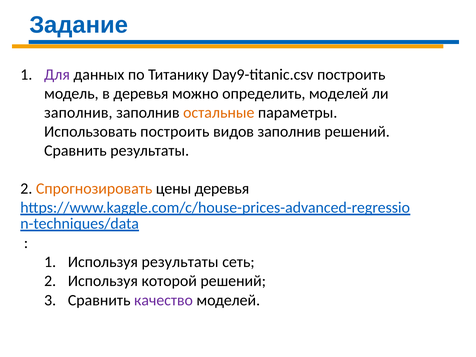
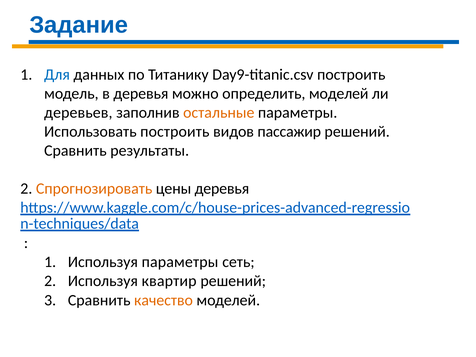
Для colour: purple -> blue
заполнив at (78, 113): заполнив -> деревьев
видов заполнив: заполнив -> пассажир
Используя результаты: результаты -> параметры
которой: которой -> квартир
качество colour: purple -> orange
